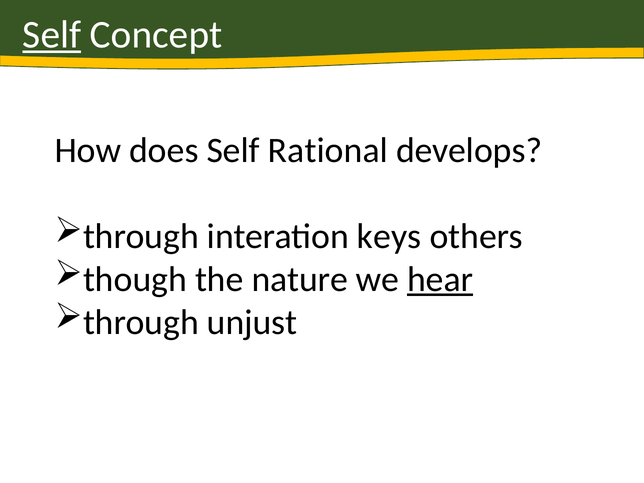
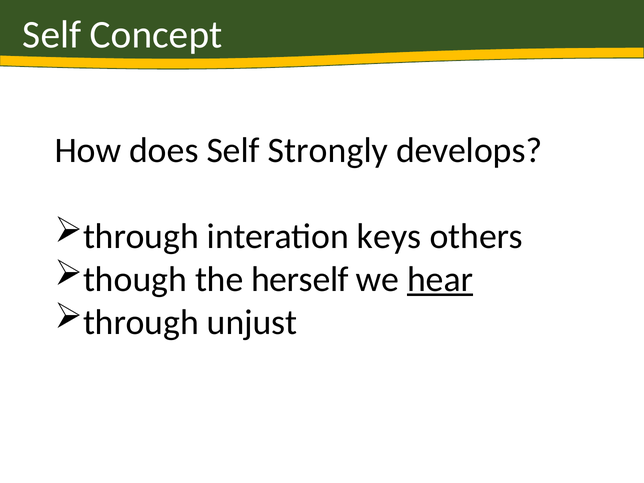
Self at (52, 35) underline: present -> none
Rational: Rational -> Strongly
nature: nature -> herself
